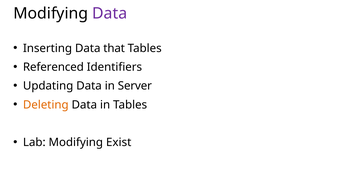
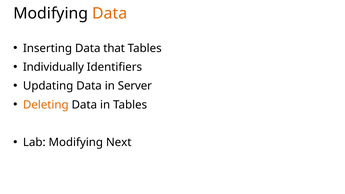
Data at (110, 13) colour: purple -> orange
Referenced: Referenced -> Individually
Exist: Exist -> Next
